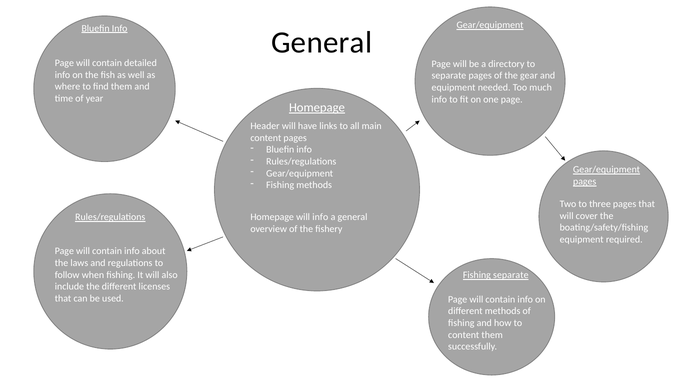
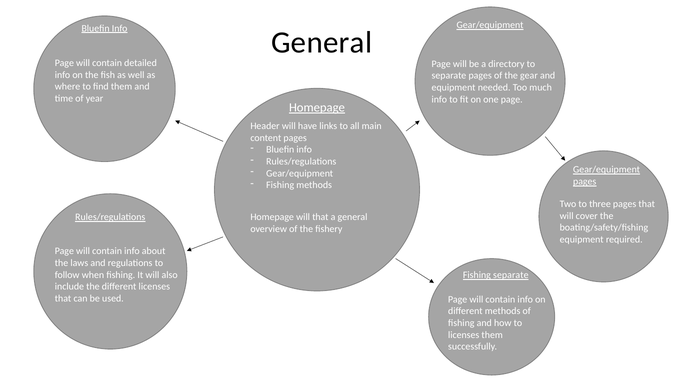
will info: info -> that
content at (464, 335): content -> licenses
